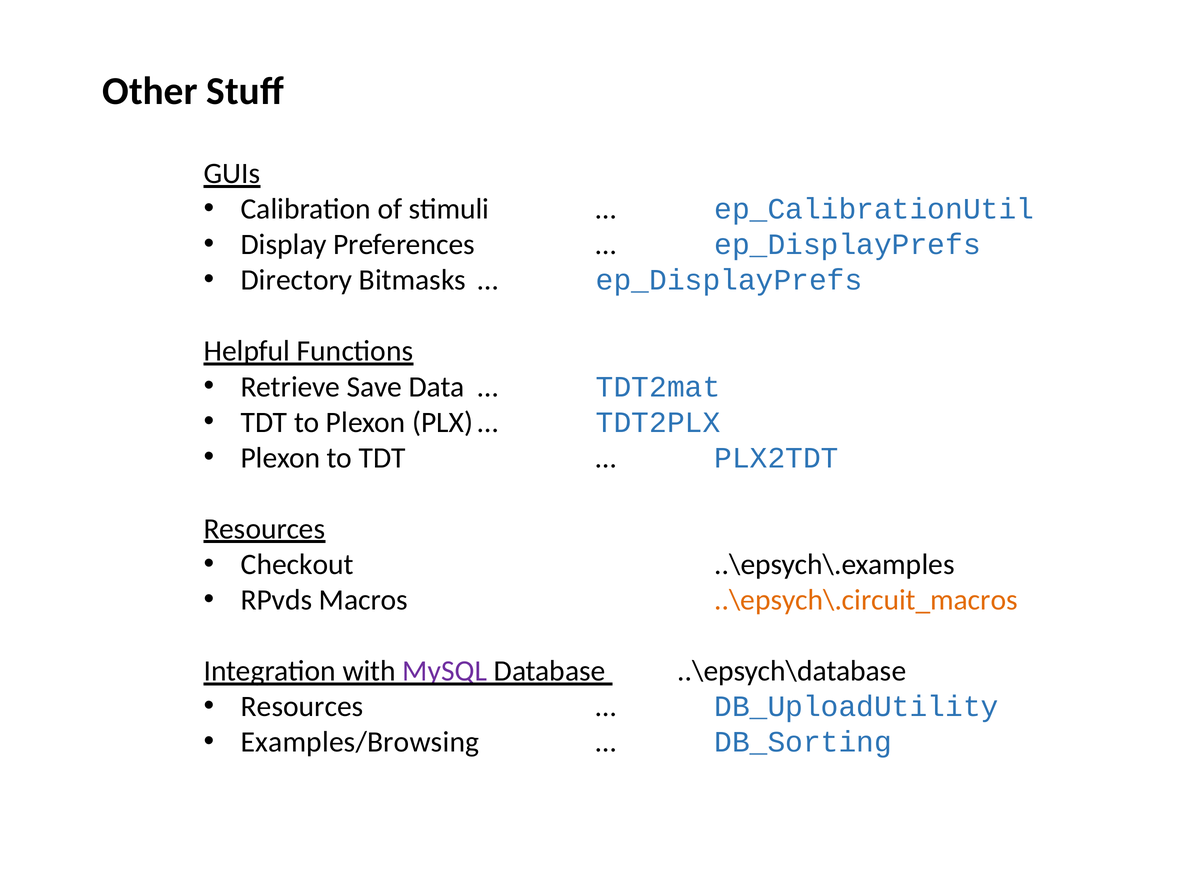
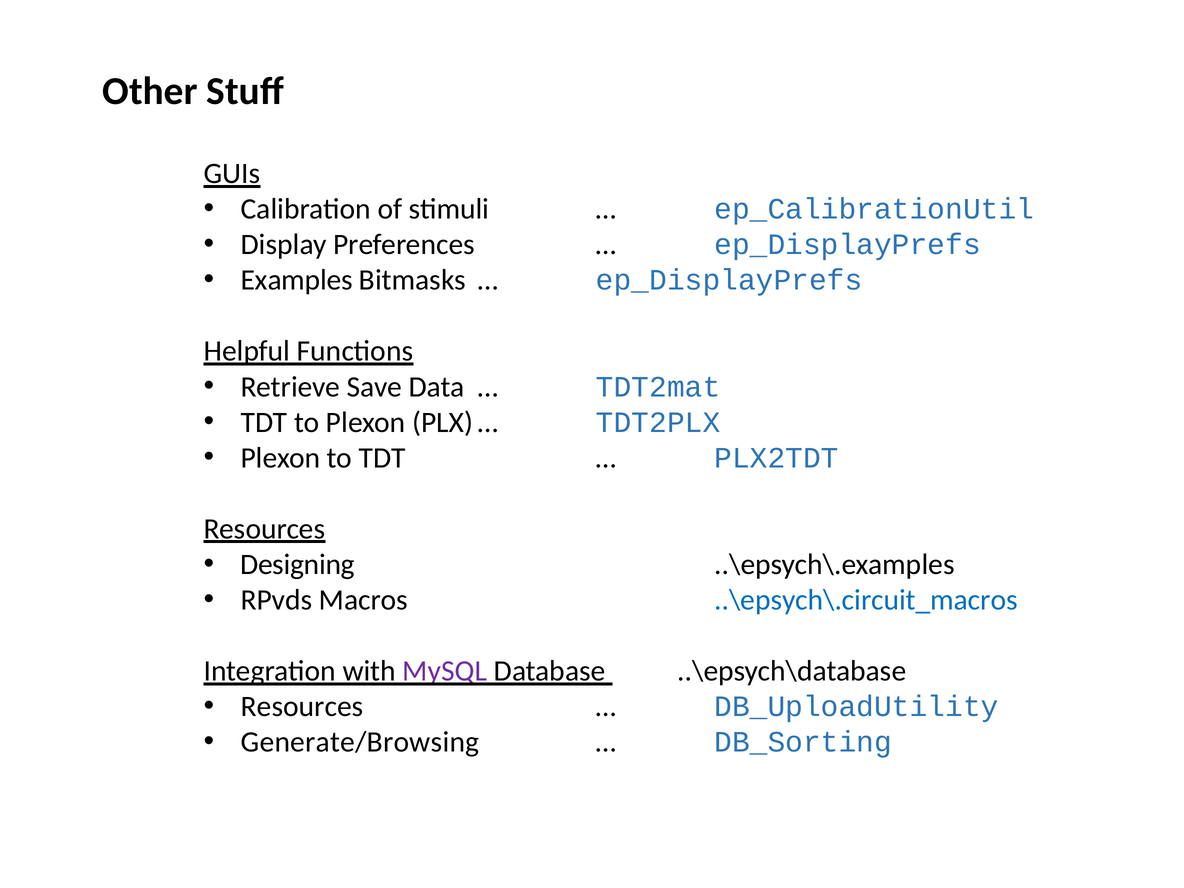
Directory: Directory -> Examples
Checkout: Checkout -> Designing
..\epsych\.circuit_macros colour: orange -> blue
Examples/Browsing: Examples/Browsing -> Generate/Browsing
